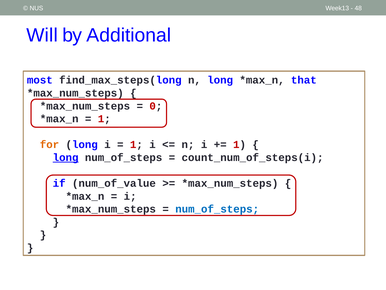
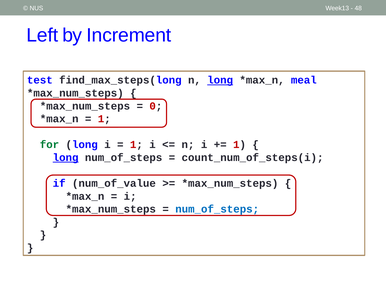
Will: Will -> Left
Additional: Additional -> Increment
most: most -> test
long at (220, 80) underline: none -> present
that: that -> meal
for colour: orange -> green
